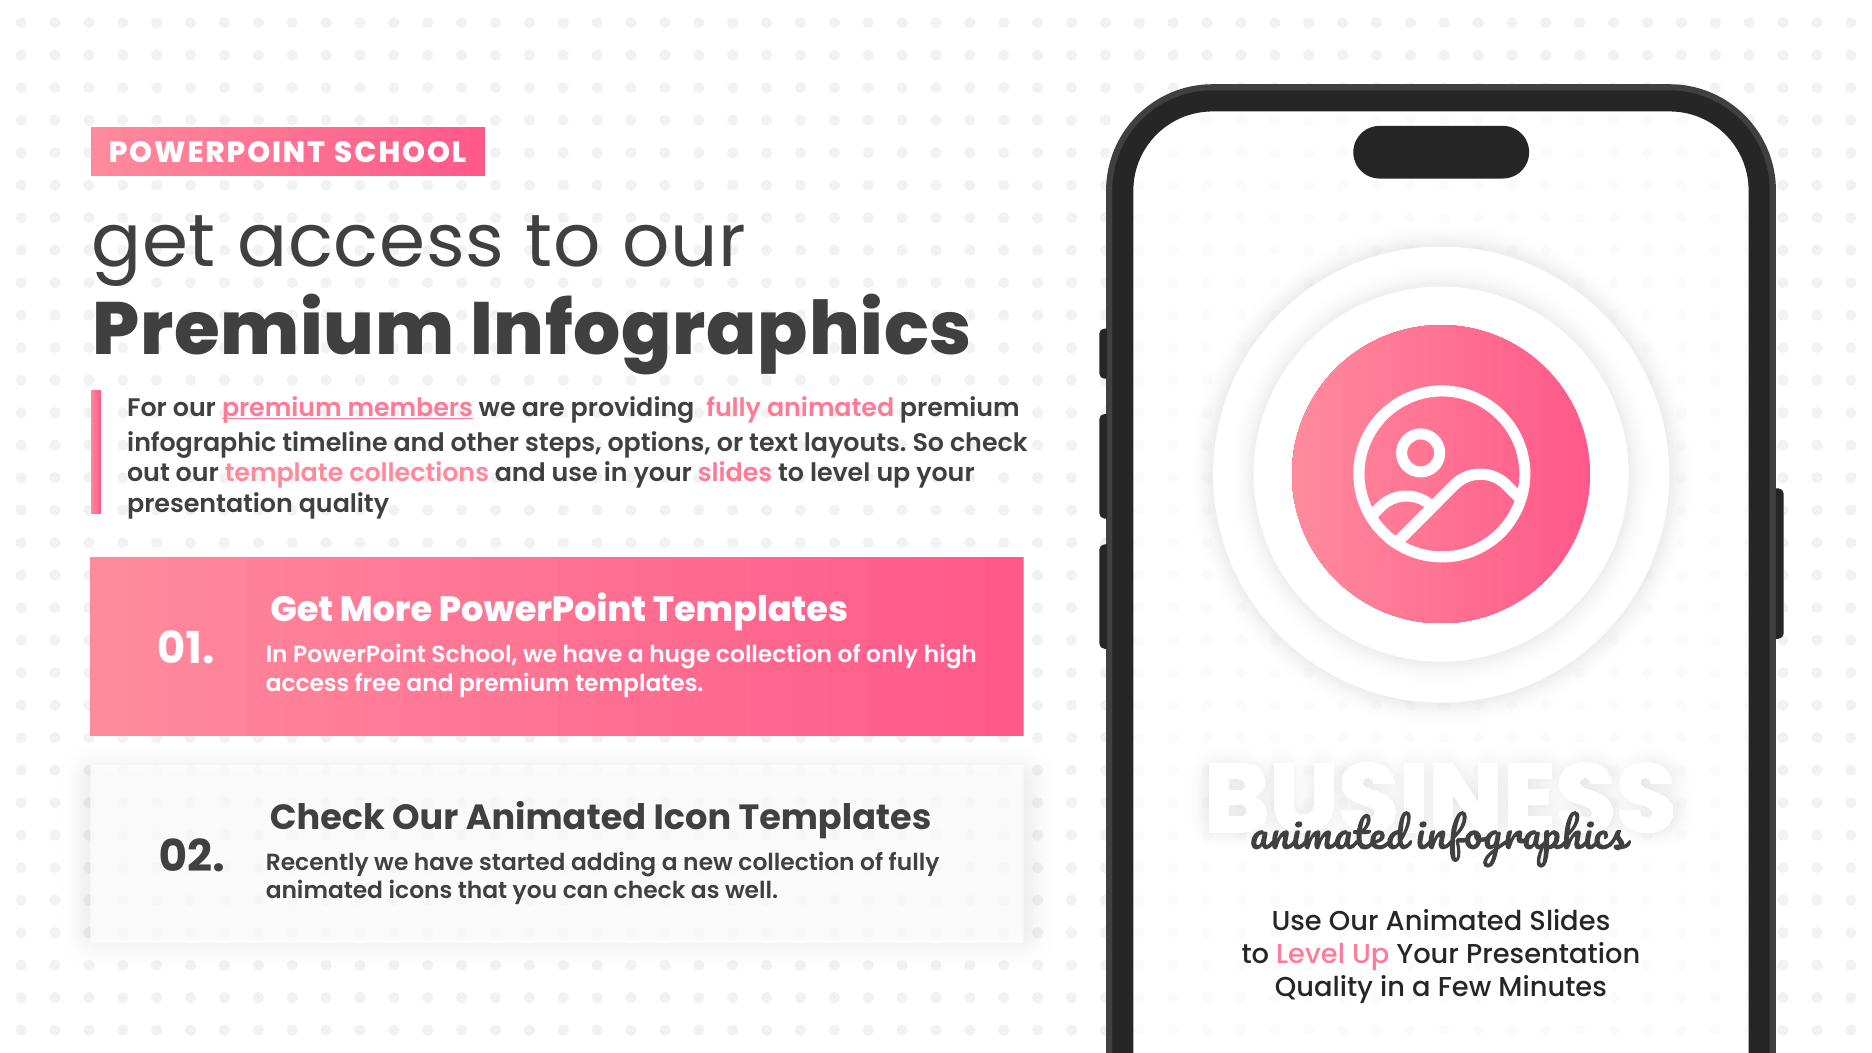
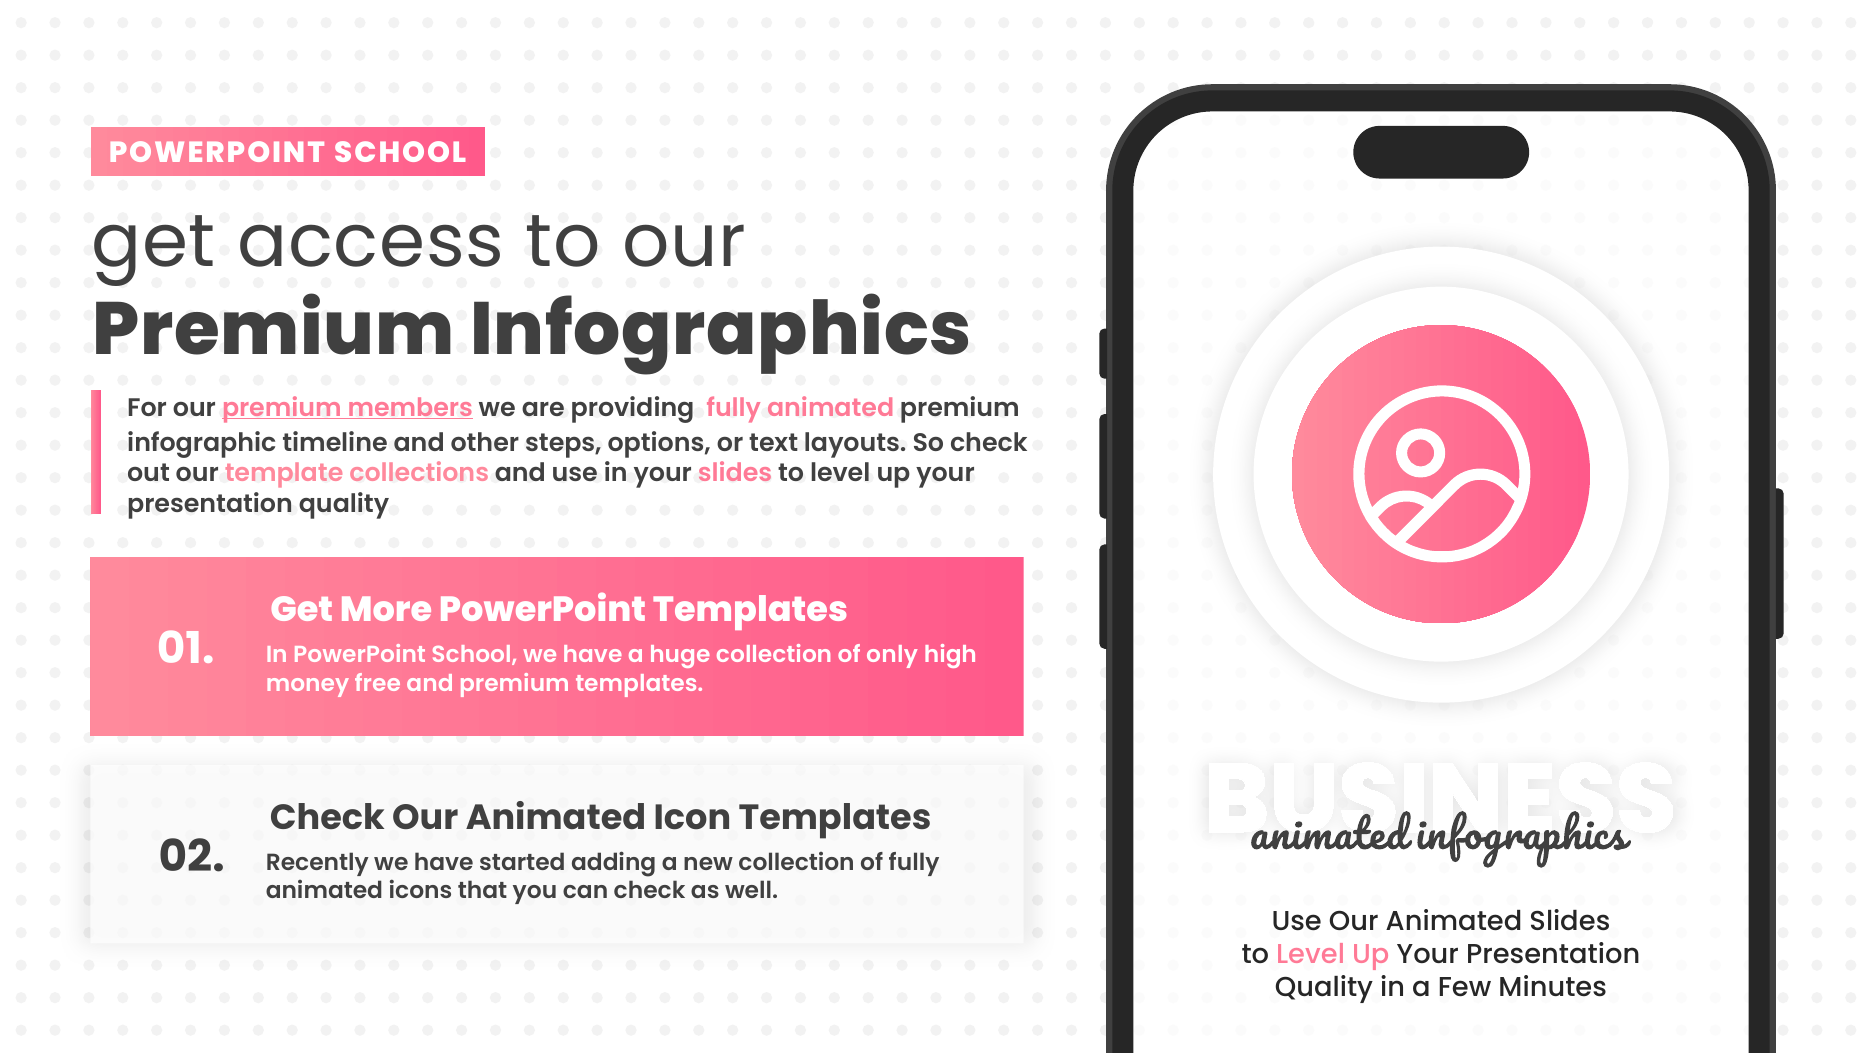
access at (308, 683): access -> money
